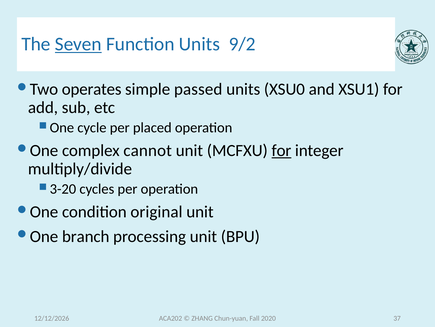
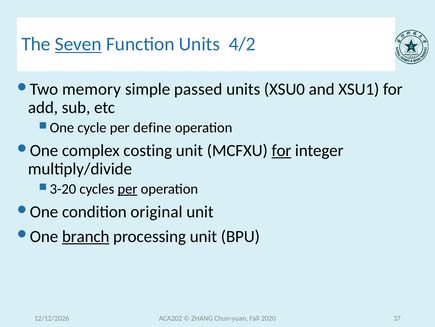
9/2: 9/2 -> 4/2
operates: operates -> memory
placed: placed -> define
cannot: cannot -> costing
per at (127, 189) underline: none -> present
branch underline: none -> present
